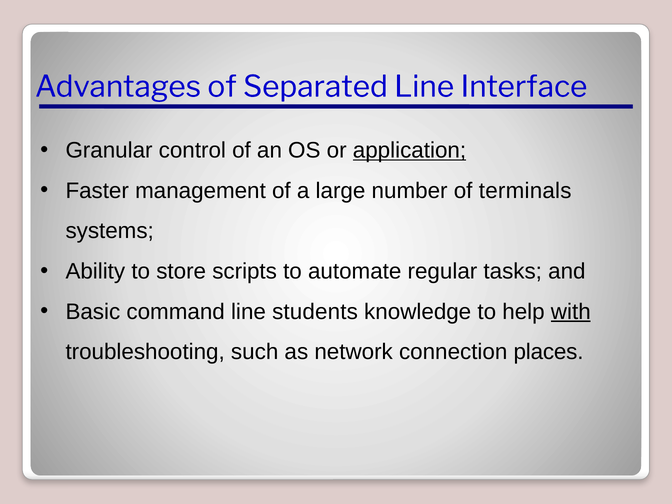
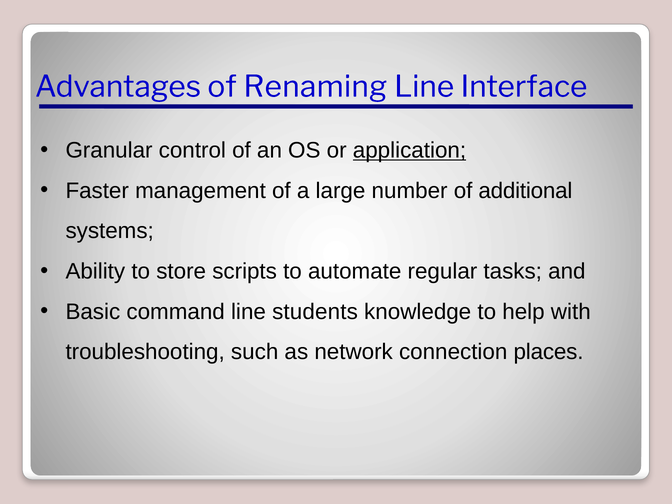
Separated: Separated -> Renaming
terminals: terminals -> additional
with underline: present -> none
